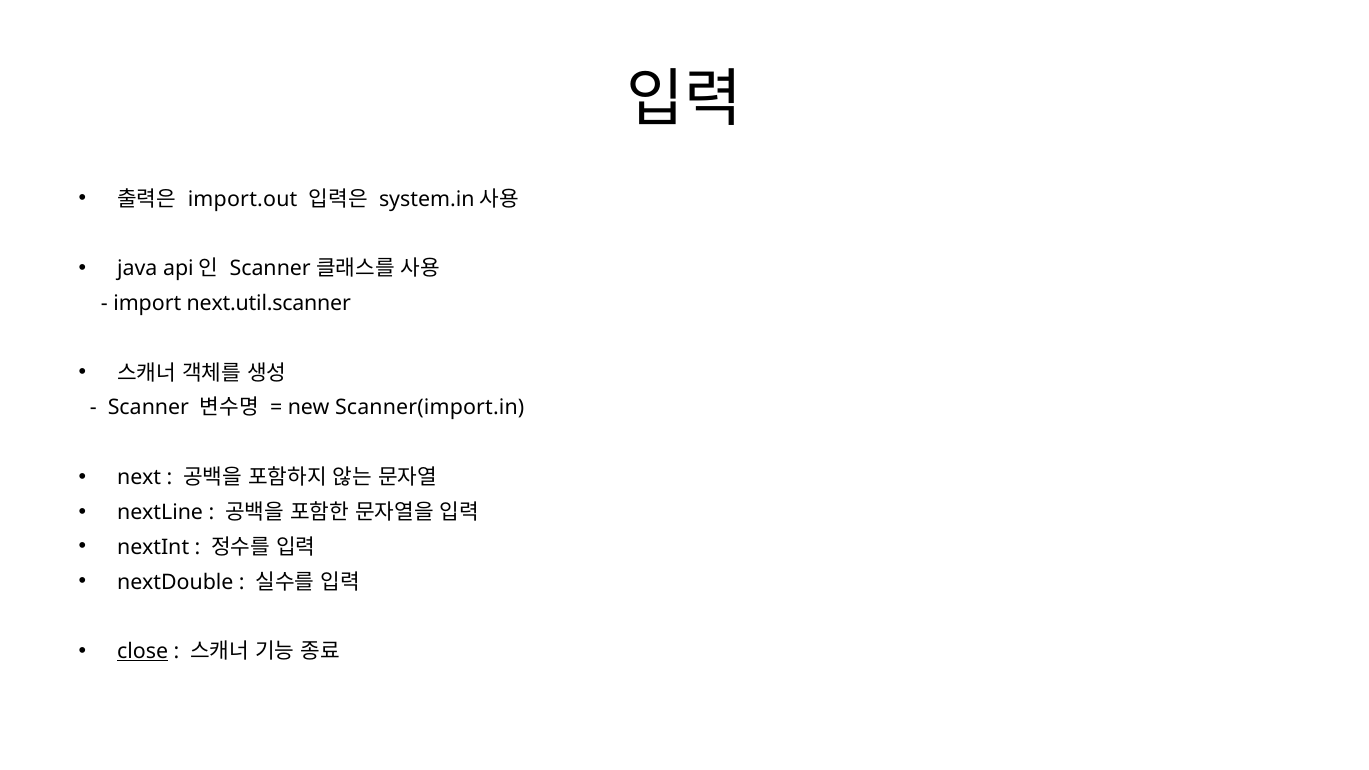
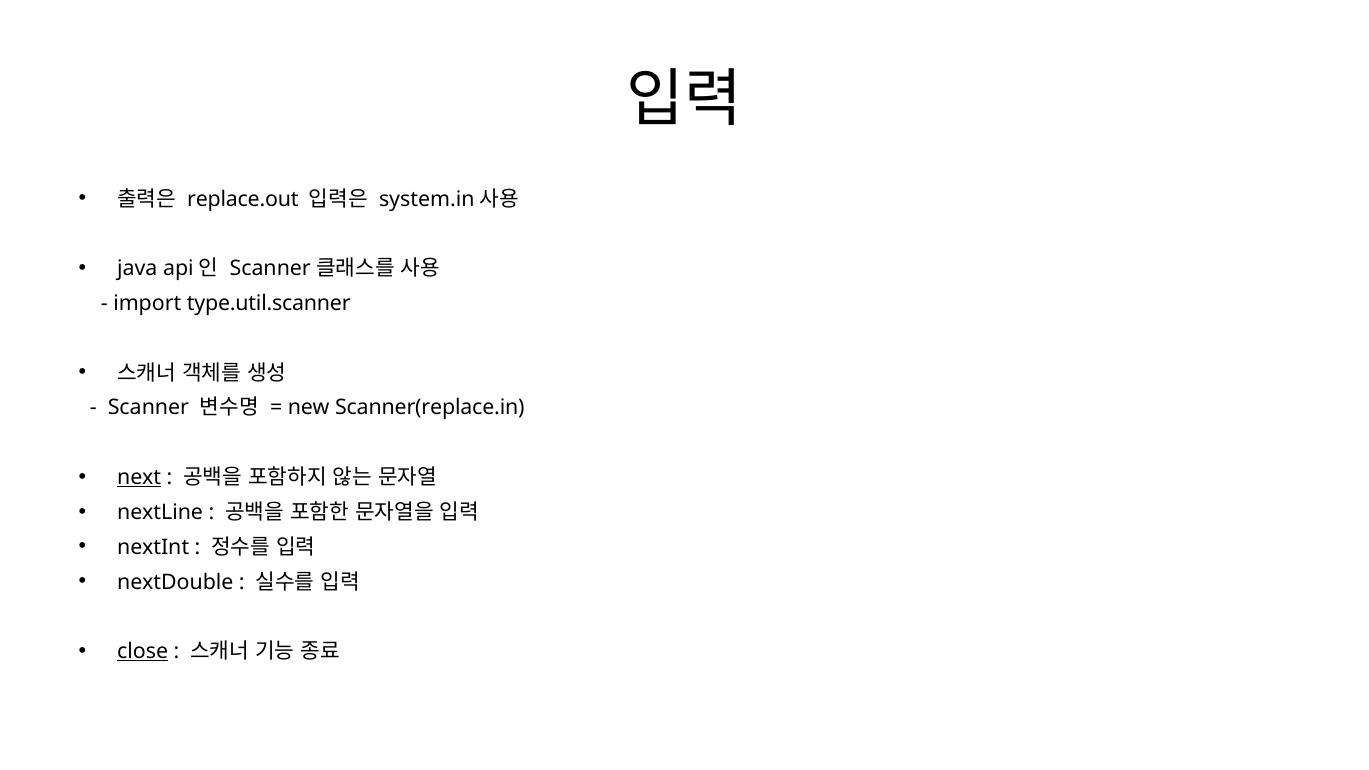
import.out: import.out -> replace.out
next.util.scanner: next.util.scanner -> type.util.scanner
Scanner(import.in: Scanner(import.in -> Scanner(replace.in
next underline: none -> present
